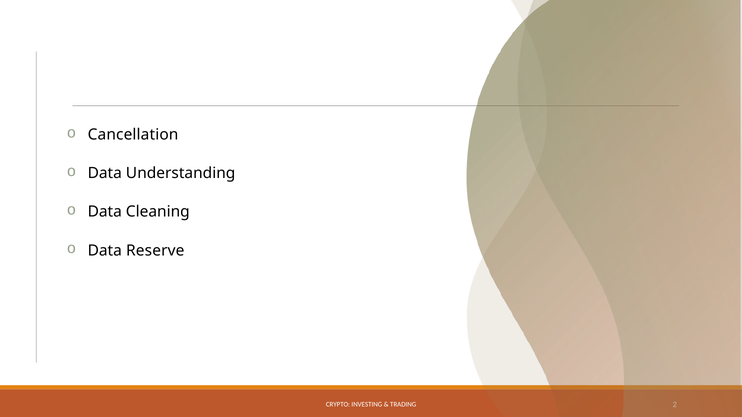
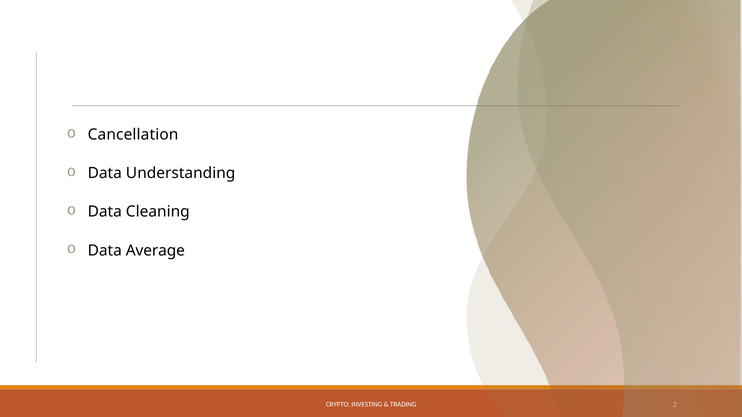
Reserve: Reserve -> Average
